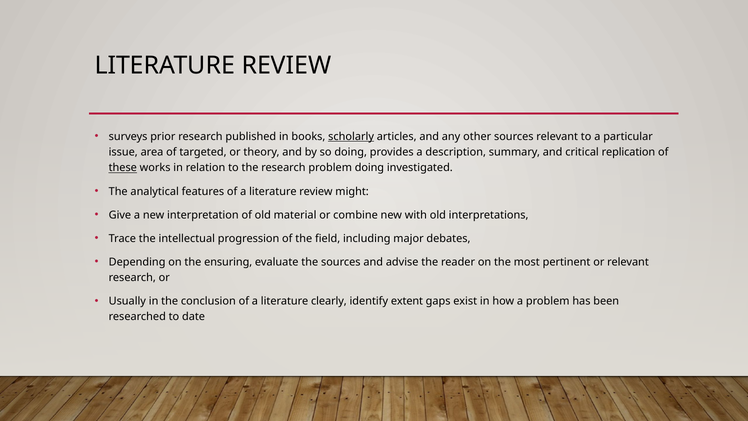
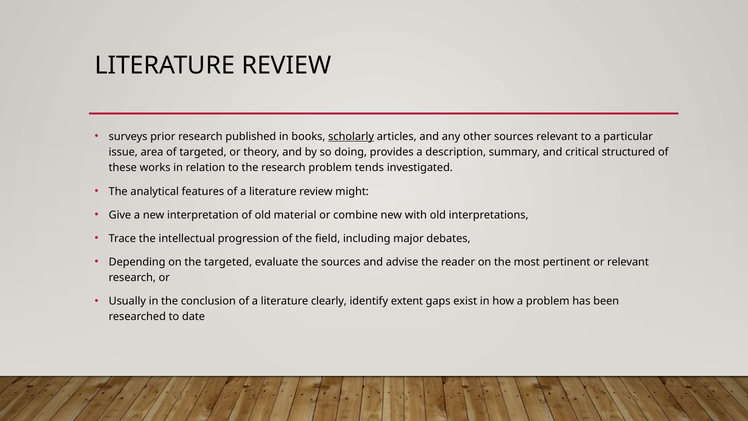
replication: replication -> structured
these underline: present -> none
problem doing: doing -> tends
the ensuring: ensuring -> targeted
